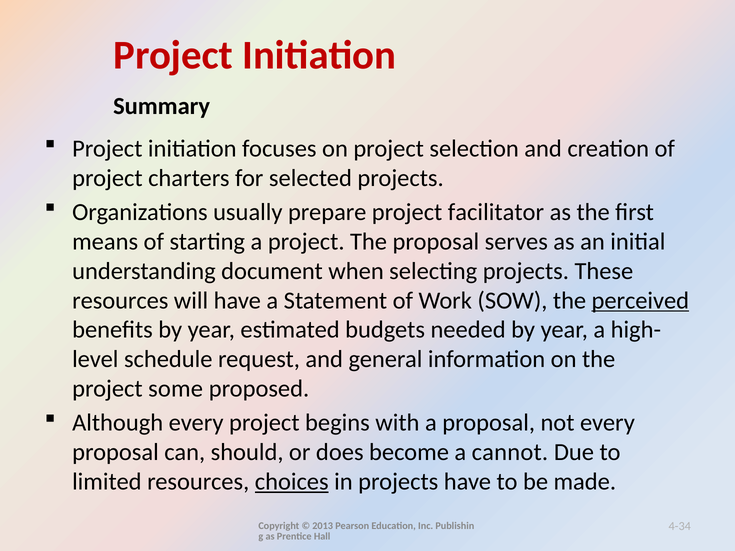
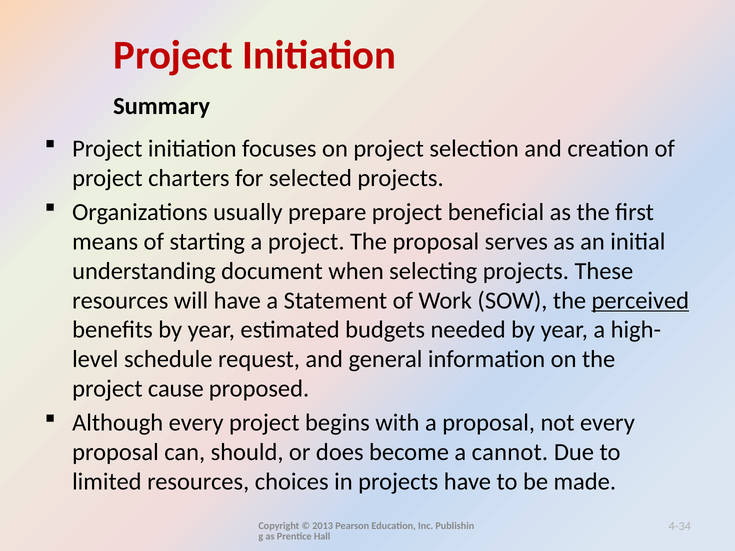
facilitator: facilitator -> beneficial
some: some -> cause
choices underline: present -> none
